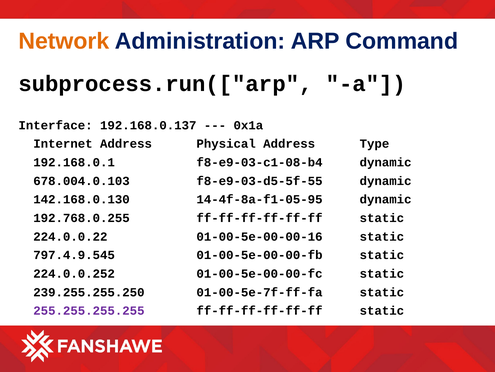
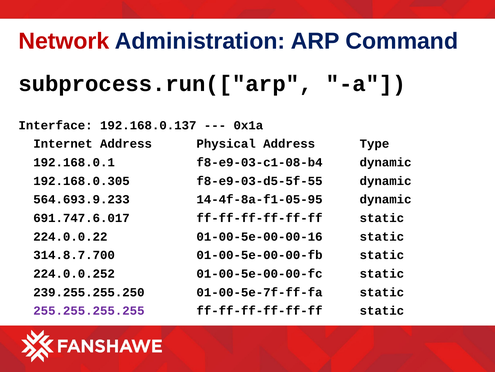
Network colour: orange -> red
678.004.0.103: 678.004.0.103 -> 192.168.0.305
142.168.0.130: 142.168.0.130 -> 564.693.9.233
192.768.0.255: 192.768.0.255 -> 691.747.6.017
797.4.9.545: 797.4.9.545 -> 314.8.7.700
